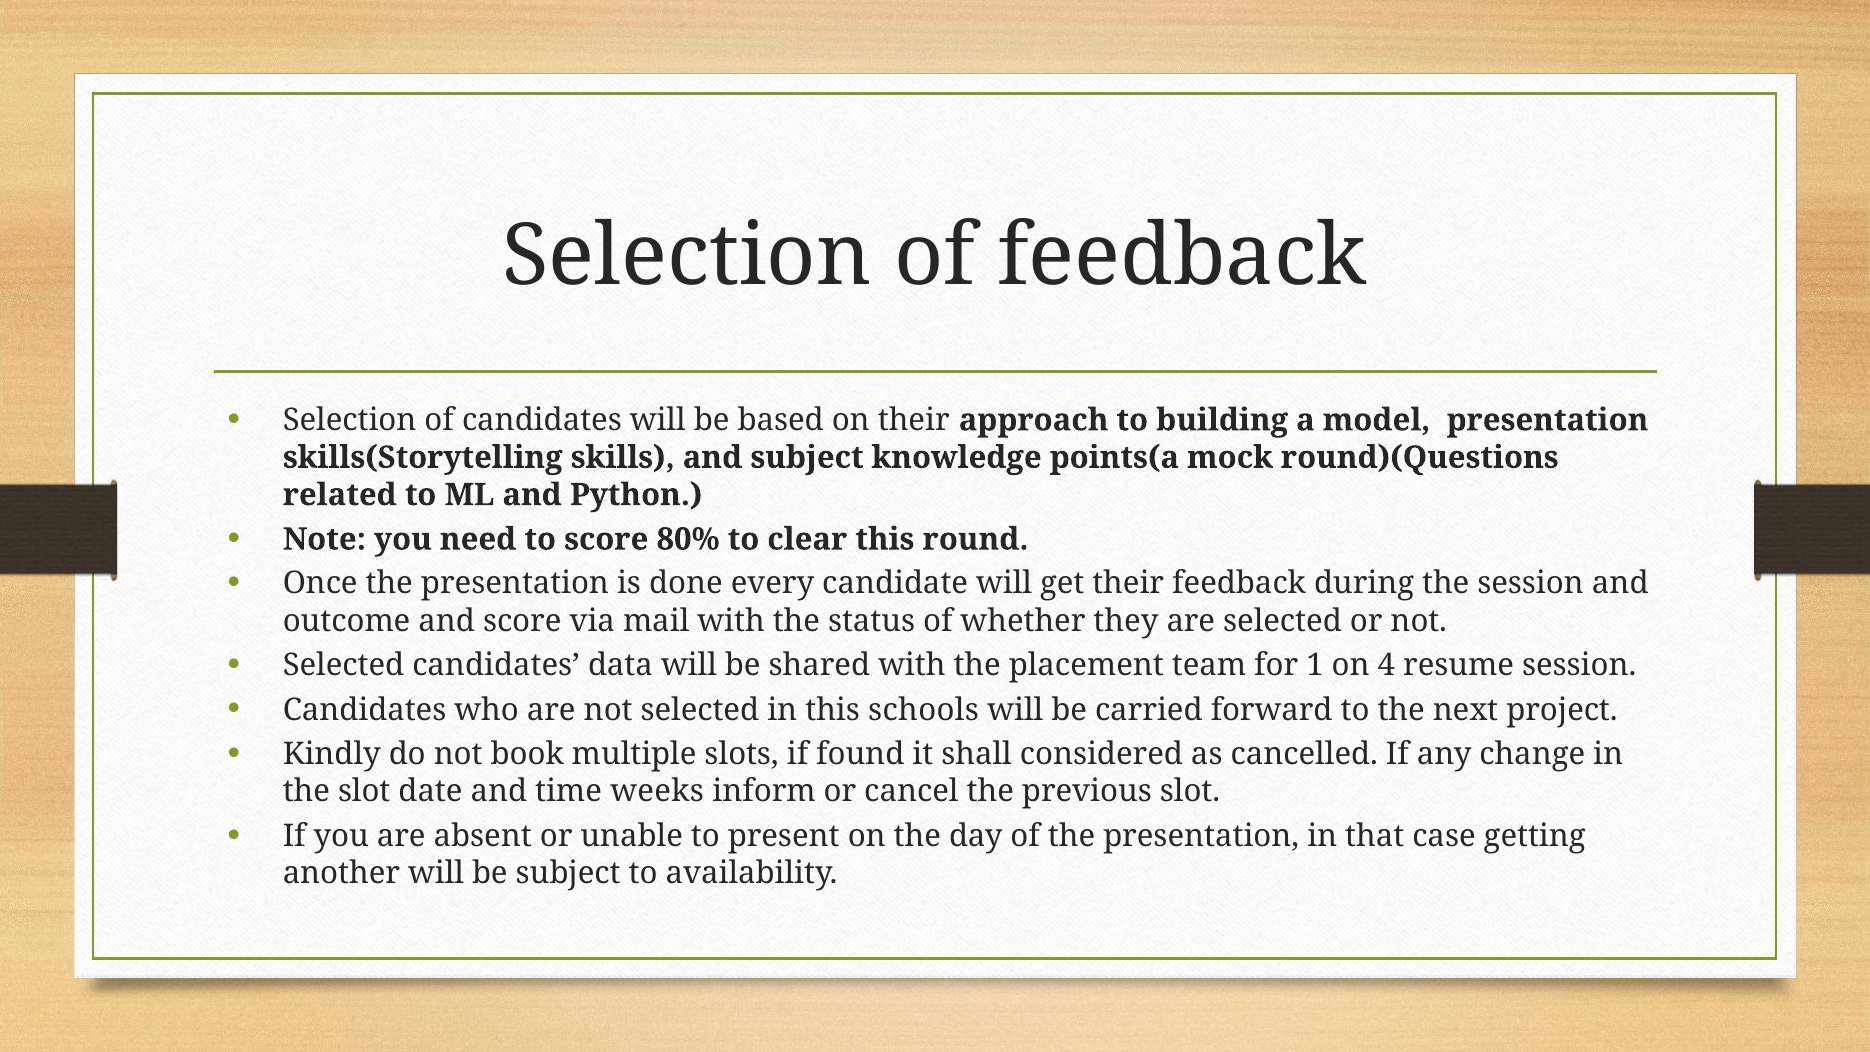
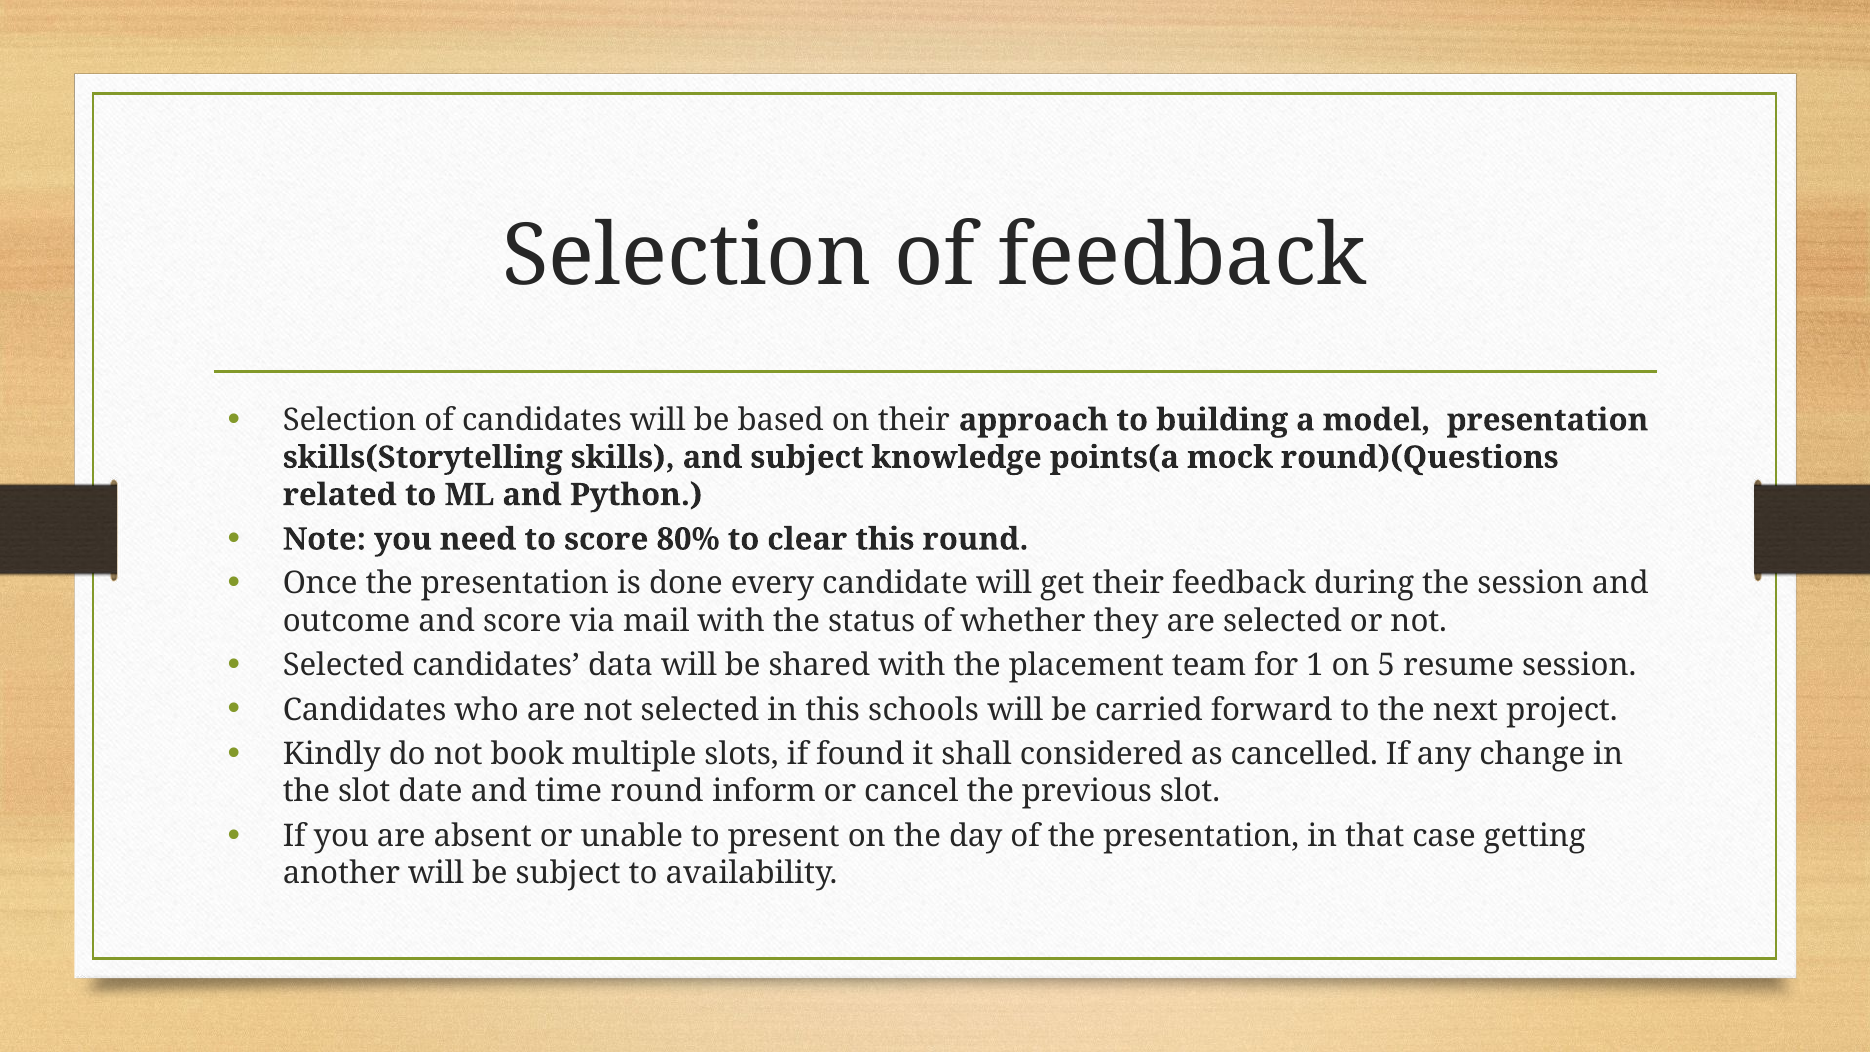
4: 4 -> 5
time weeks: weeks -> round
